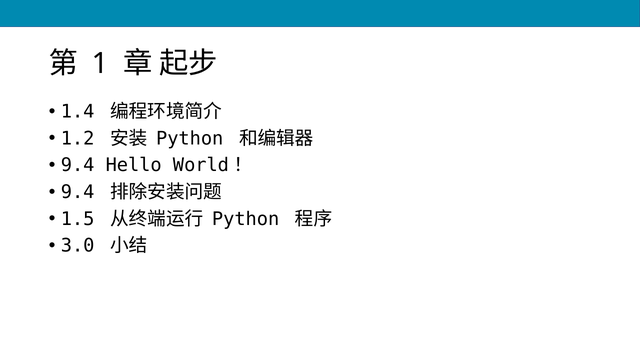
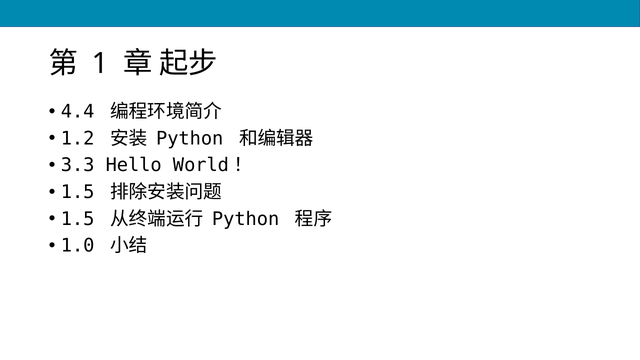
1.4: 1.4 -> 4.4
9.4 at (78, 165): 9.4 -> 3.3
9.4 at (78, 192): 9.4 -> 1.5
3.0: 3.0 -> 1.0
